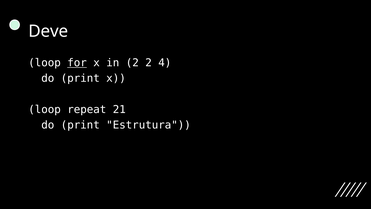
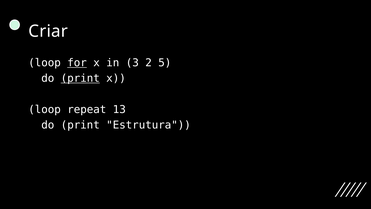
Deve: Deve -> Criar
in 2: 2 -> 3
4: 4 -> 5
print at (80, 78) underline: none -> present
21: 21 -> 13
